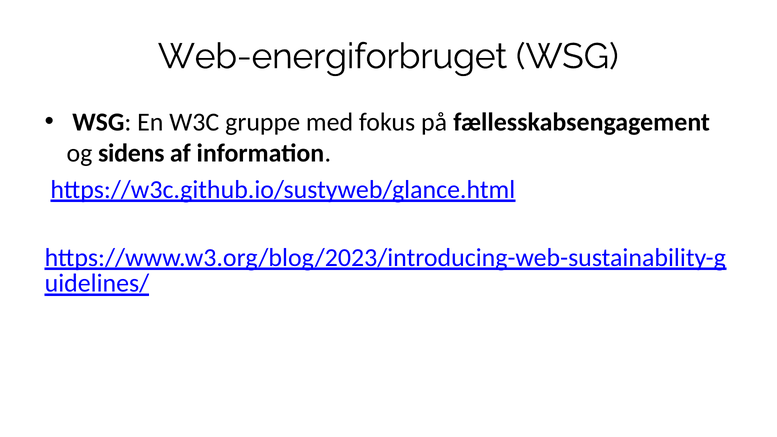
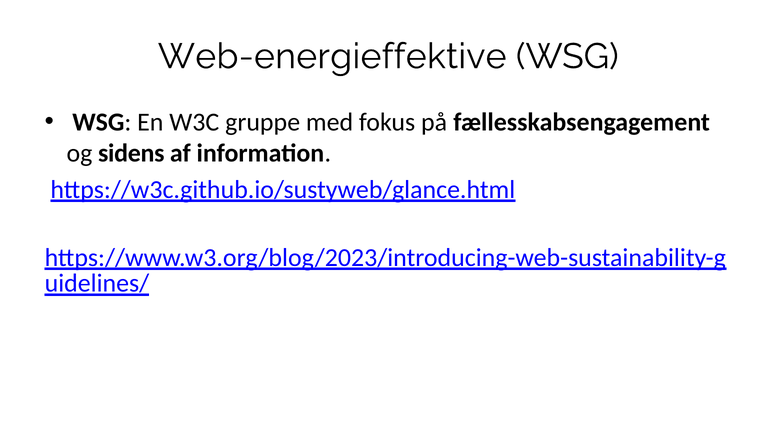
Web-energiforbruget: Web-energiforbruget -> Web-energieffektive
